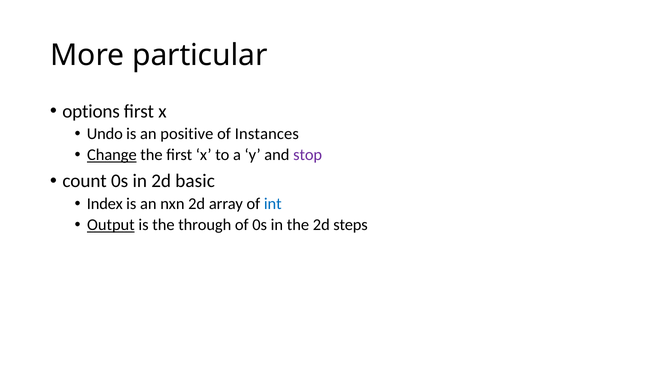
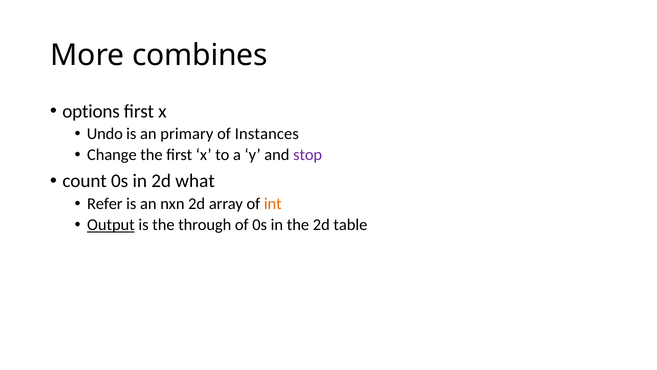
particular: particular -> combines
positive: positive -> primary
Change underline: present -> none
basic: basic -> what
Index: Index -> Refer
int colour: blue -> orange
steps: steps -> table
